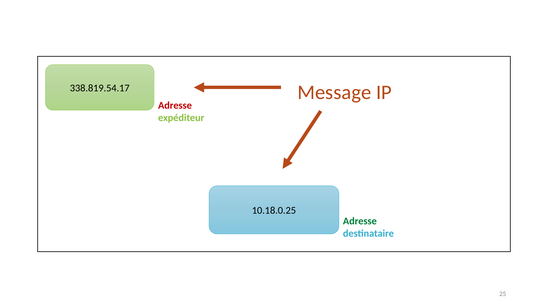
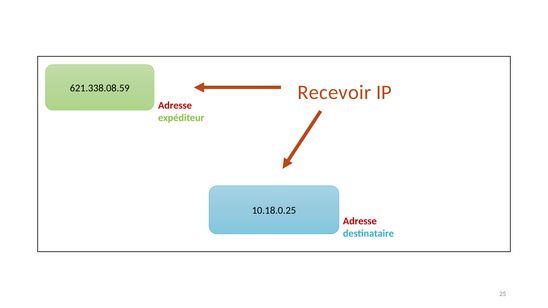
338.819.54.17: 338.819.54.17 -> 621.338.08.59
Message: Message -> Recevoir
Adresse at (360, 221) colour: green -> red
